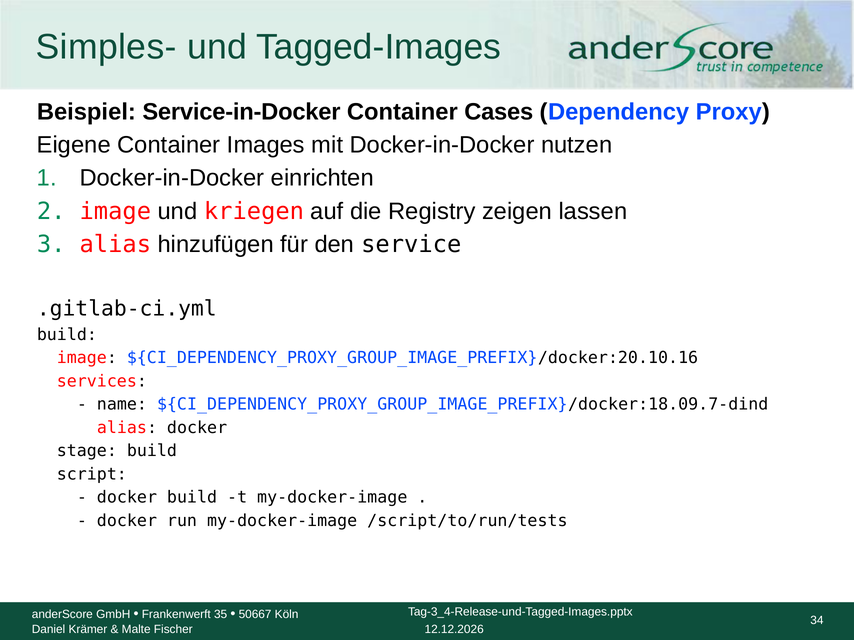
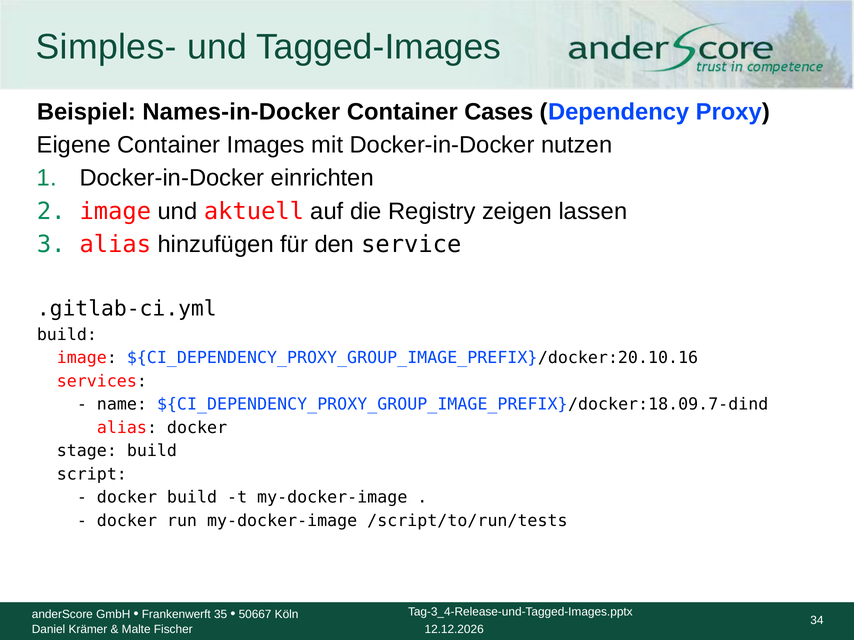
Service-in-Docker: Service-in-Docker -> Names-in-Docker
kriegen: kriegen -> aktuell
